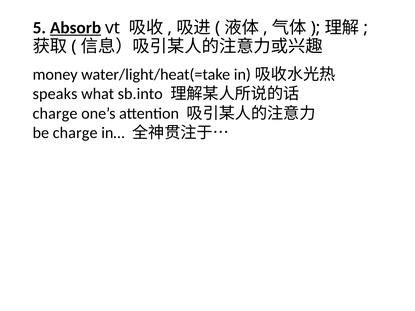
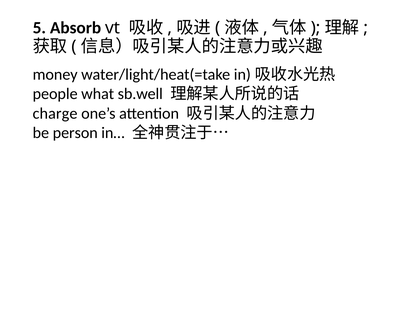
Absorb underline: present -> none
speaks: speaks -> people
sb.into: sb.into -> sb.well
be charge: charge -> person
